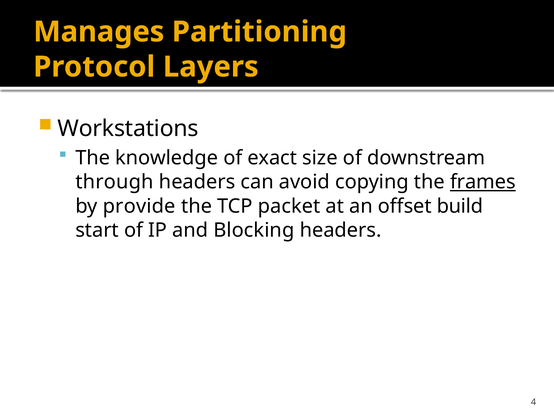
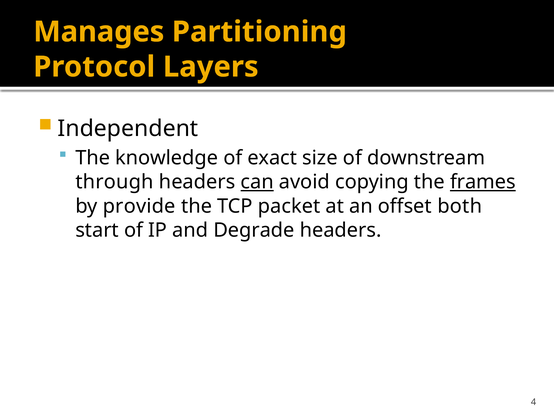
Workstations: Workstations -> Independent
can underline: none -> present
build: build -> both
Blocking: Blocking -> Degrade
